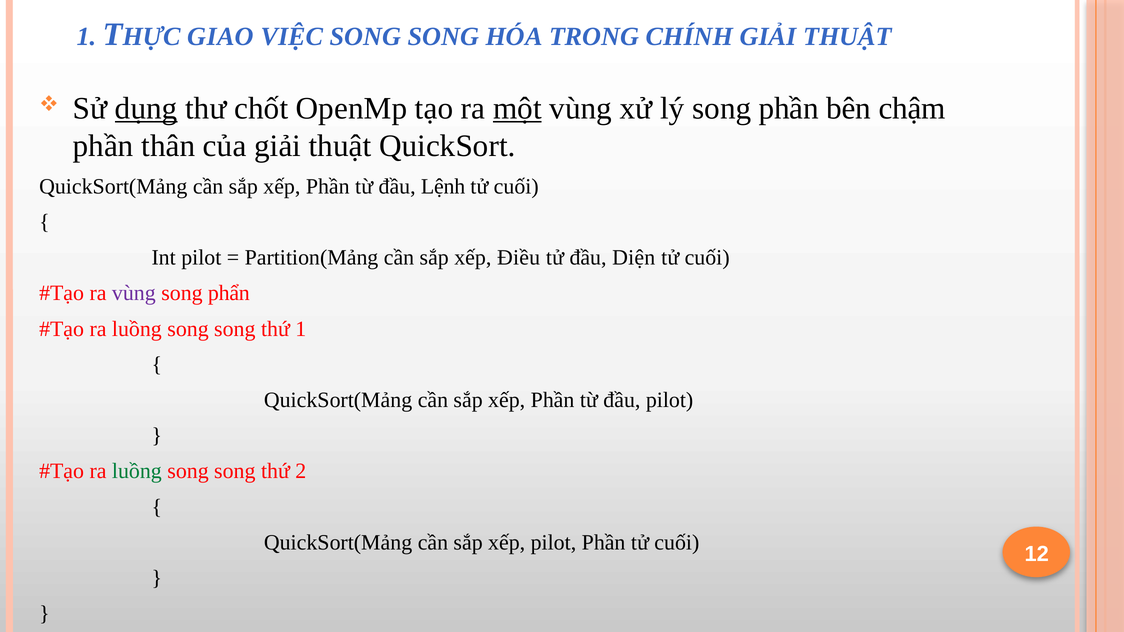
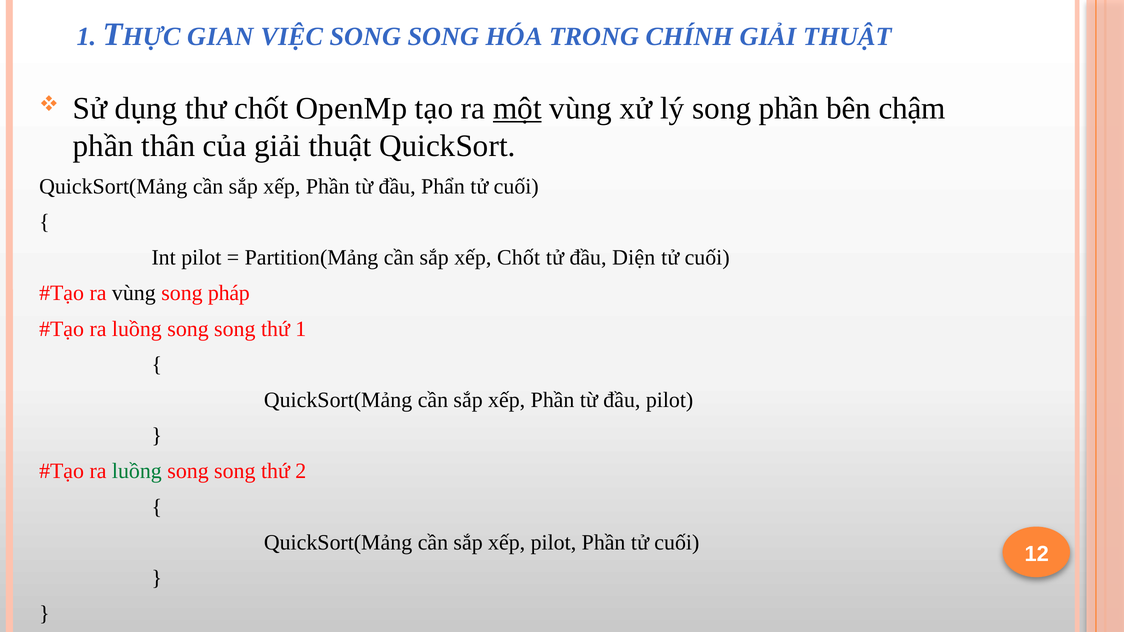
GIAO: GIAO -> GIAN
dụng underline: present -> none
Lệnh: Lệnh -> Phẩn
xếp Điều: Điều -> Chốt
vùng at (134, 293) colour: purple -> black
phẩn: phẩn -> pháp
